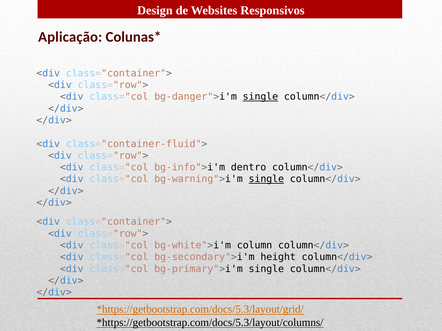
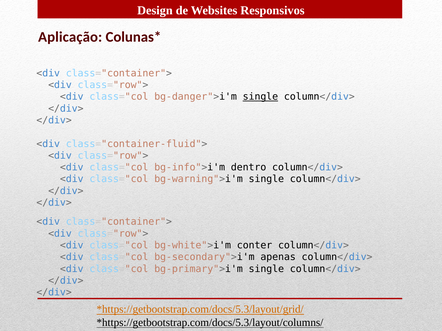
single at (266, 179) underline: present -> none
column: column -> conter
height: height -> apenas
